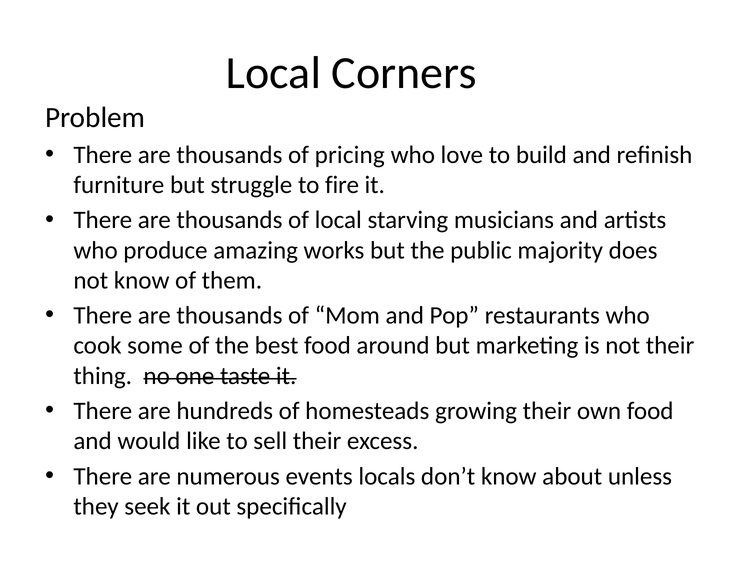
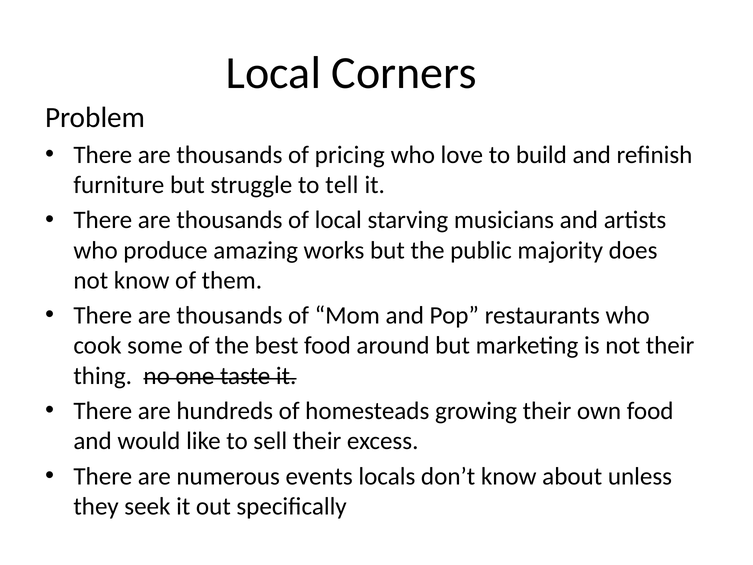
fire: fire -> tell
